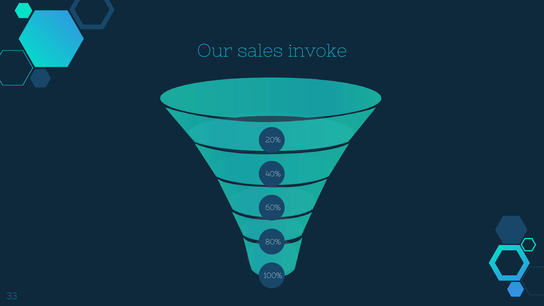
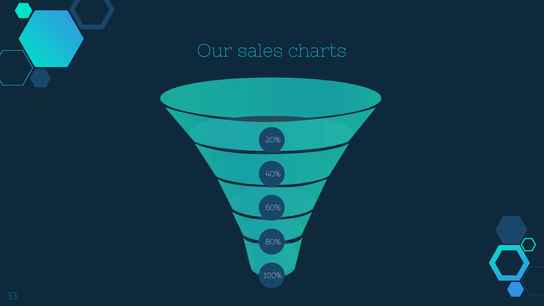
invoke: invoke -> charts
